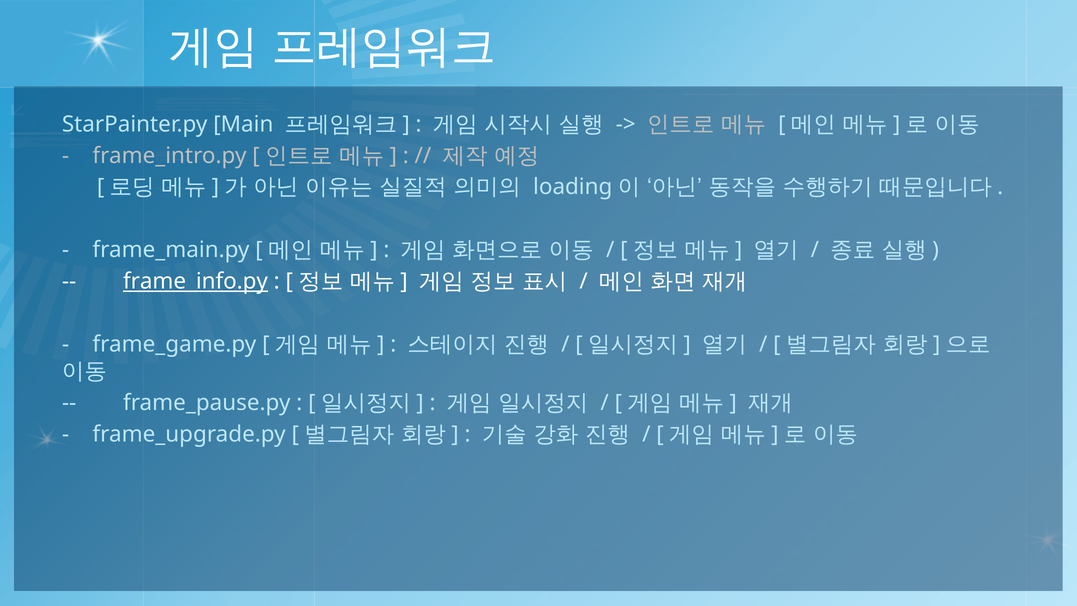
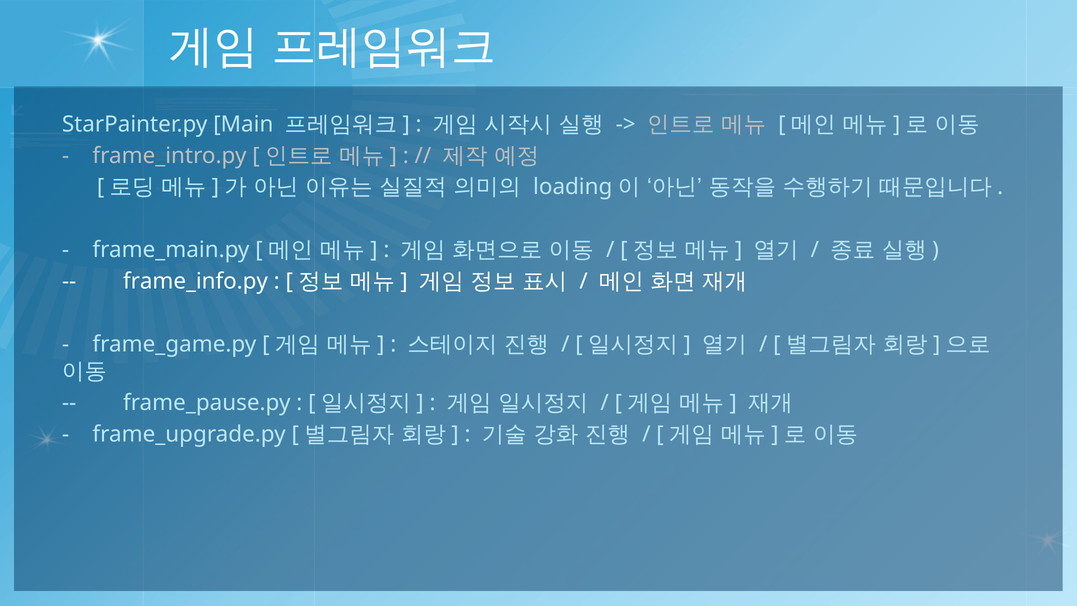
frame_info.py underline: present -> none
